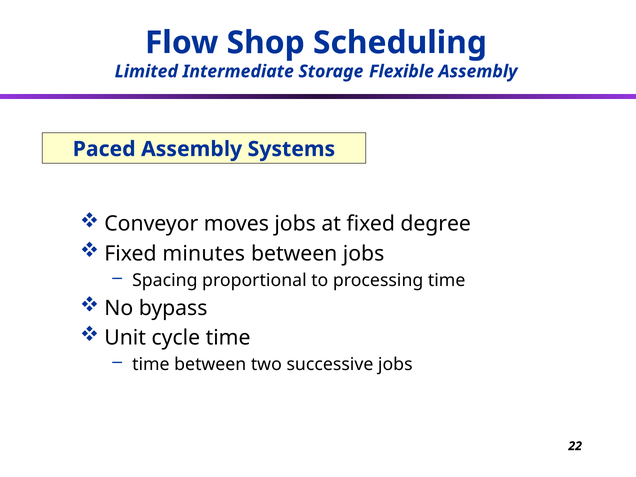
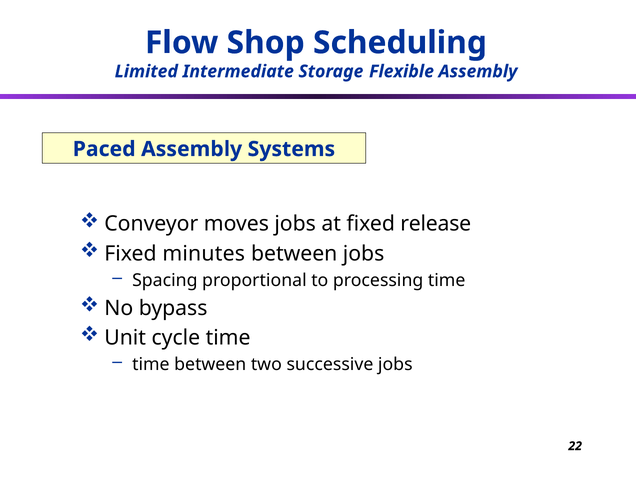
degree: degree -> release
